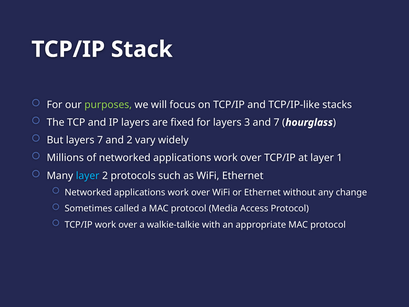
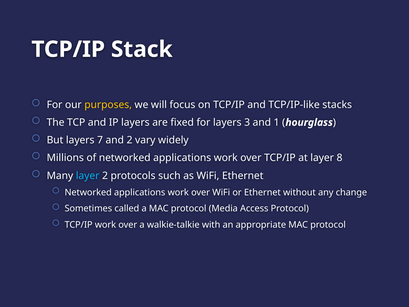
purposes colour: light green -> yellow
and 7: 7 -> 1
1: 1 -> 8
